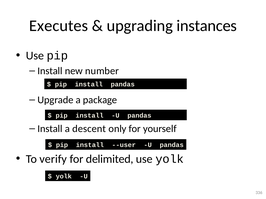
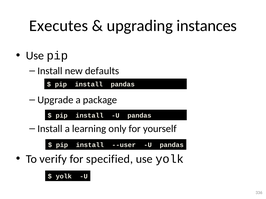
number: number -> defaults
descent: descent -> learning
delimited: delimited -> specified
